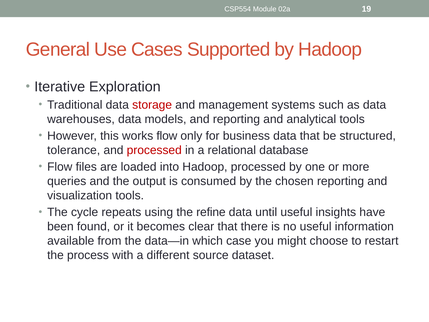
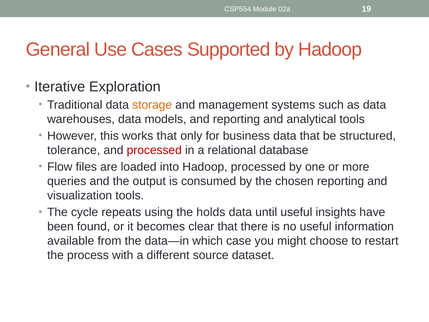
storage colour: red -> orange
works flow: flow -> that
refine: refine -> holds
